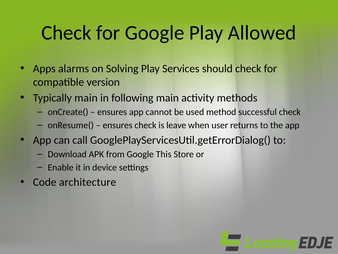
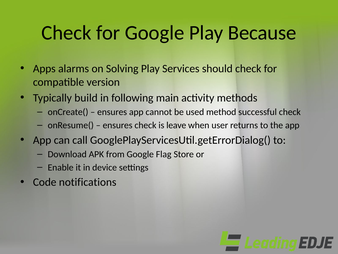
Allowed: Allowed -> Because
Typically main: main -> build
This: This -> Flag
architecture: architecture -> notifications
